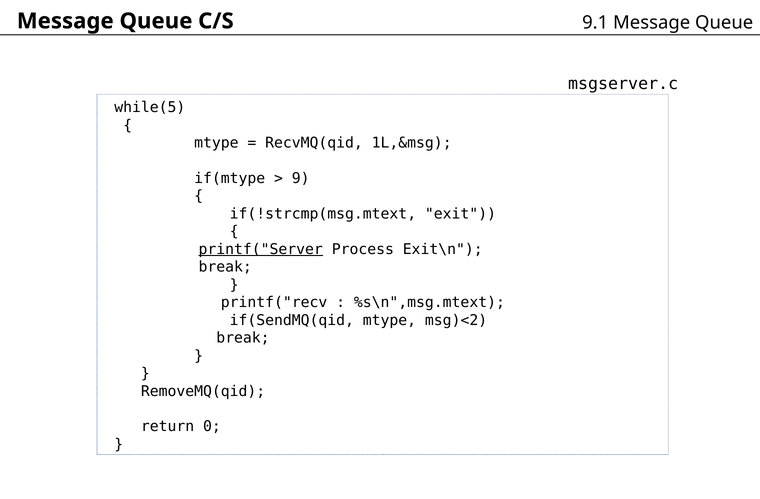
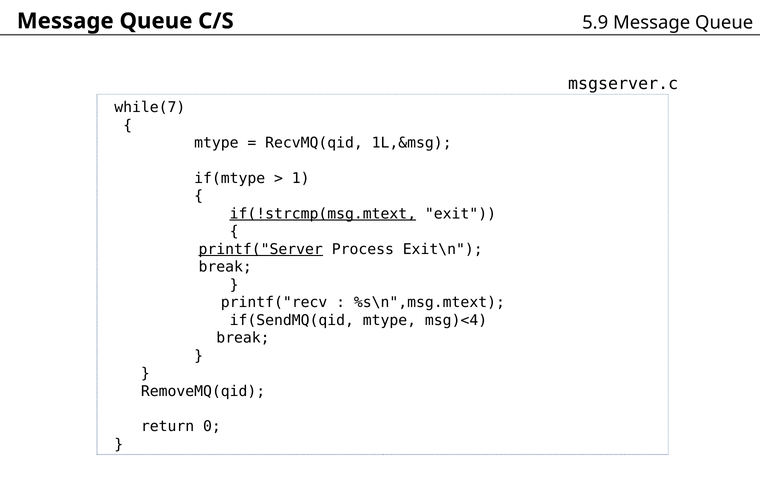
9.1: 9.1 -> 5.9
while(5: while(5 -> while(7
9: 9 -> 1
if(!strcmp(msg.mtext underline: none -> present
msg)<2: msg)<2 -> msg)<4
